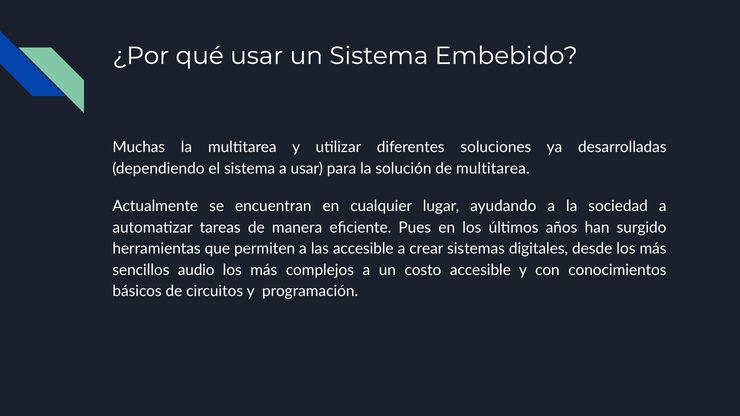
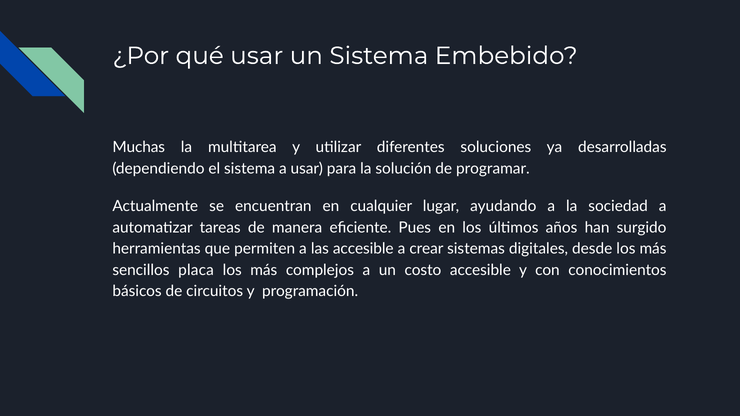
de multitarea: multitarea -> programar
audio: audio -> placa
